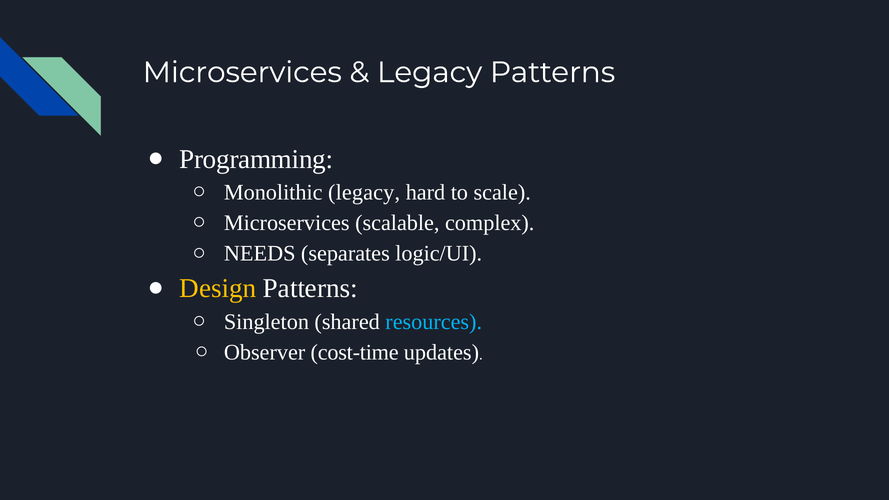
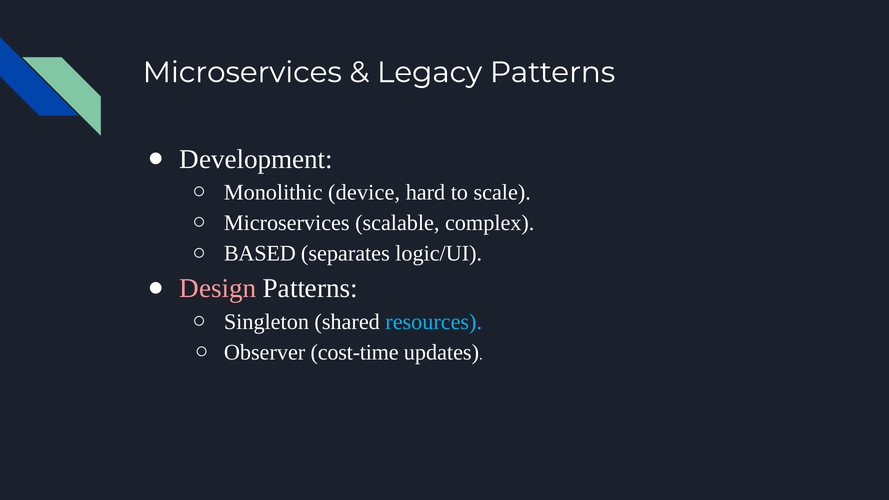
Programming: Programming -> Development
Monolithic legacy: legacy -> device
NEEDS: NEEDS -> BASED
Design colour: yellow -> pink
